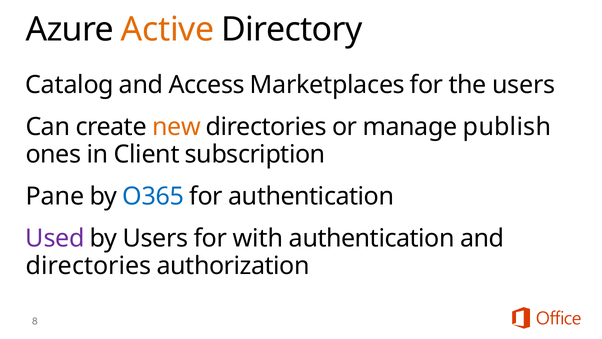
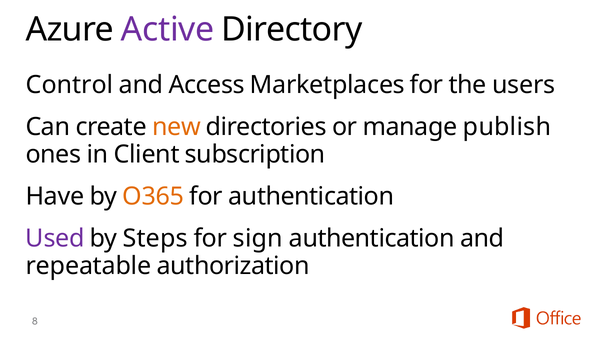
Active colour: orange -> purple
Catalog: Catalog -> Control
Pane: Pane -> Have
O365 colour: blue -> orange
by Users: Users -> Steps
with: with -> sign
directories at (88, 266): directories -> repeatable
